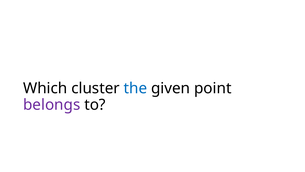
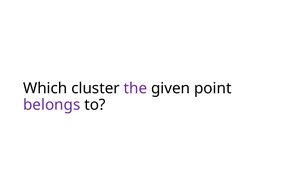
the colour: blue -> purple
